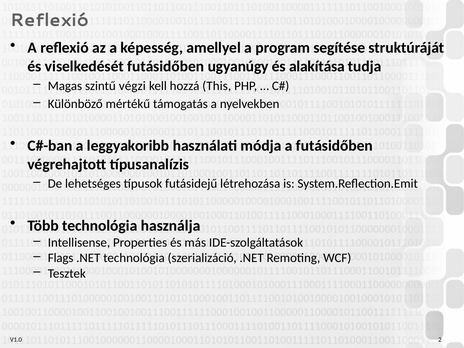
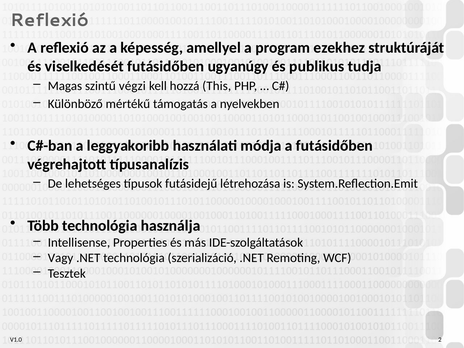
segítése: segítése -> ezekhez
alakítása: alakítása -> publikus
Flags: Flags -> Vagy
